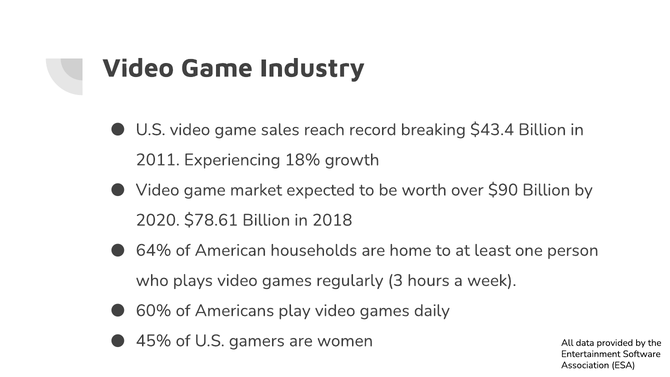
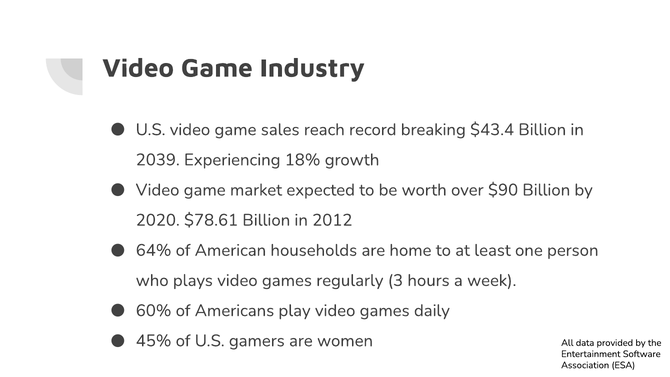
2011: 2011 -> 2039
2018: 2018 -> 2012
